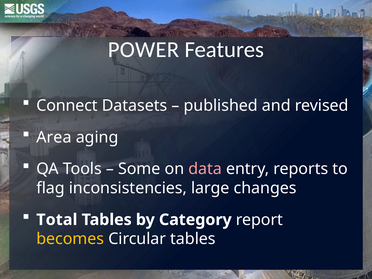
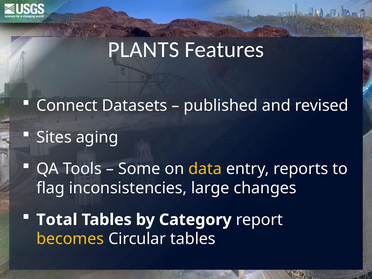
POWER: POWER -> PLANTS
Area: Area -> Sites
data colour: pink -> yellow
